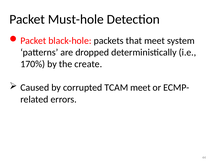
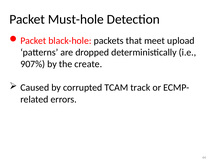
system: system -> upload
170%: 170% -> 907%
TCAM meet: meet -> track
